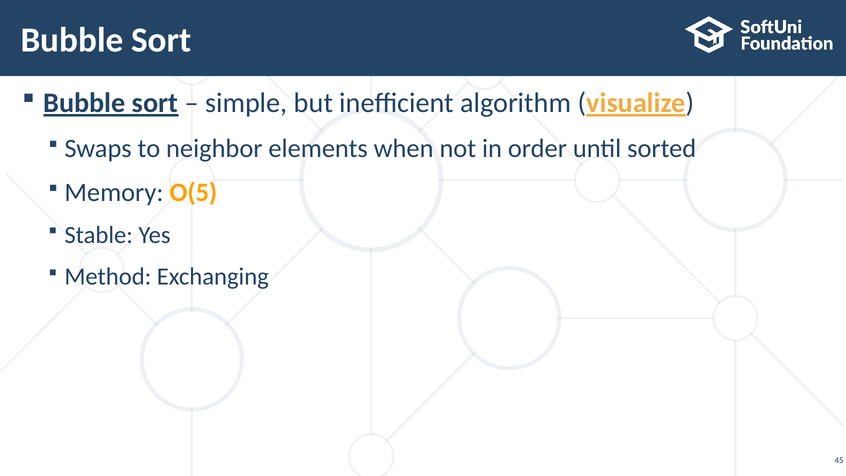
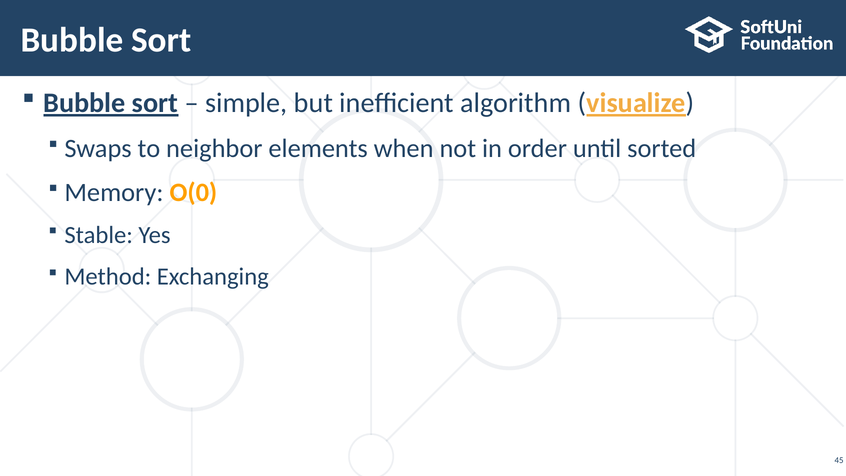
O(5: O(5 -> O(0
